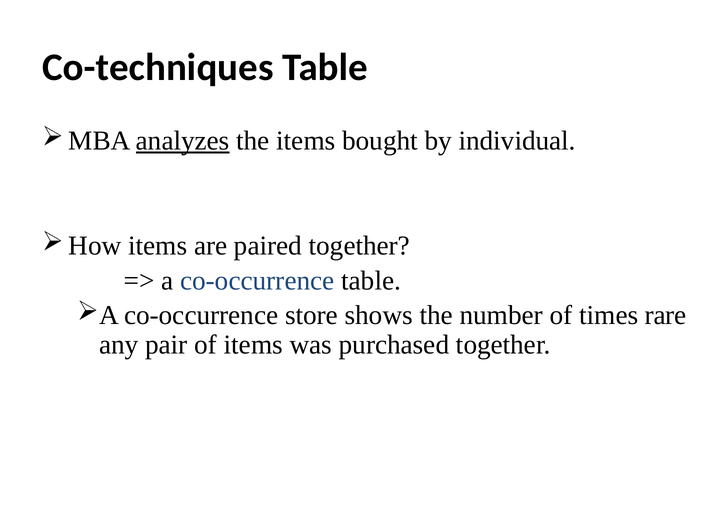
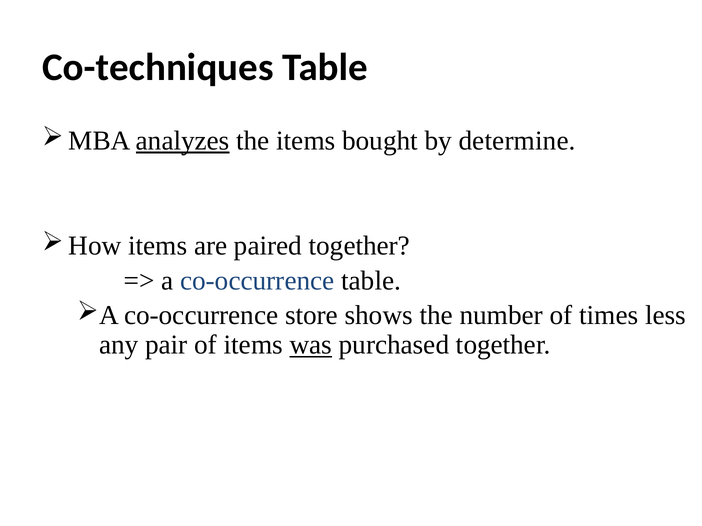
individual: individual -> determine
rare: rare -> less
was underline: none -> present
